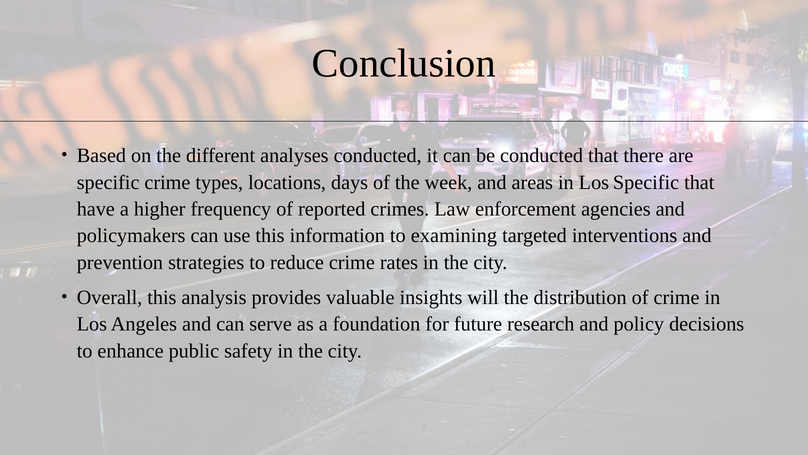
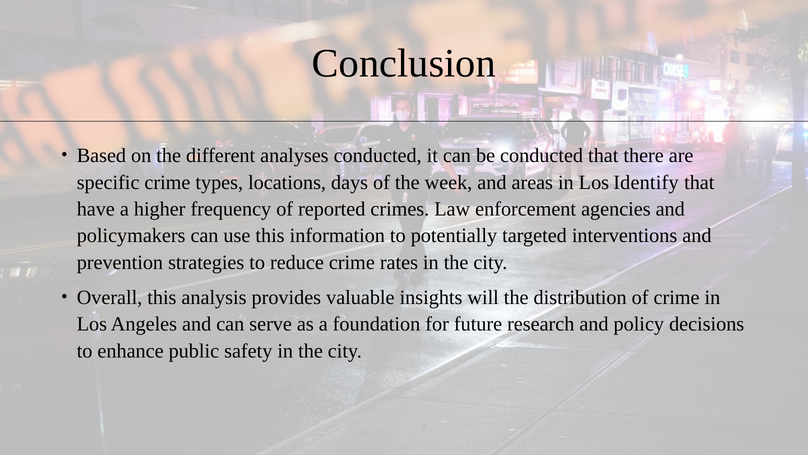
Los Specific: Specific -> Identify
examining: examining -> potentially
